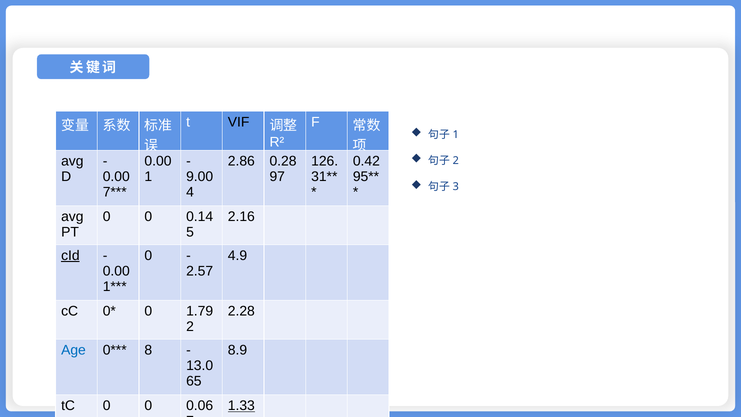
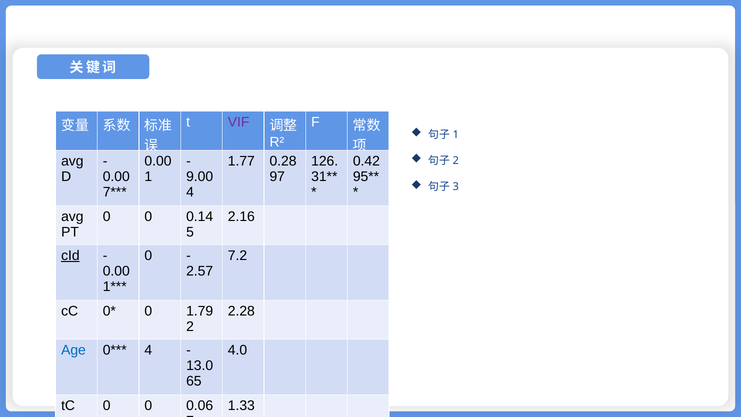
VIF colour: black -> purple
2.86: 2.86 -> 1.77
4.9: 4.9 -> 7.2
8 at (148, 350): 8 -> 4
8.9: 8.9 -> 4.0
1.33 underline: present -> none
